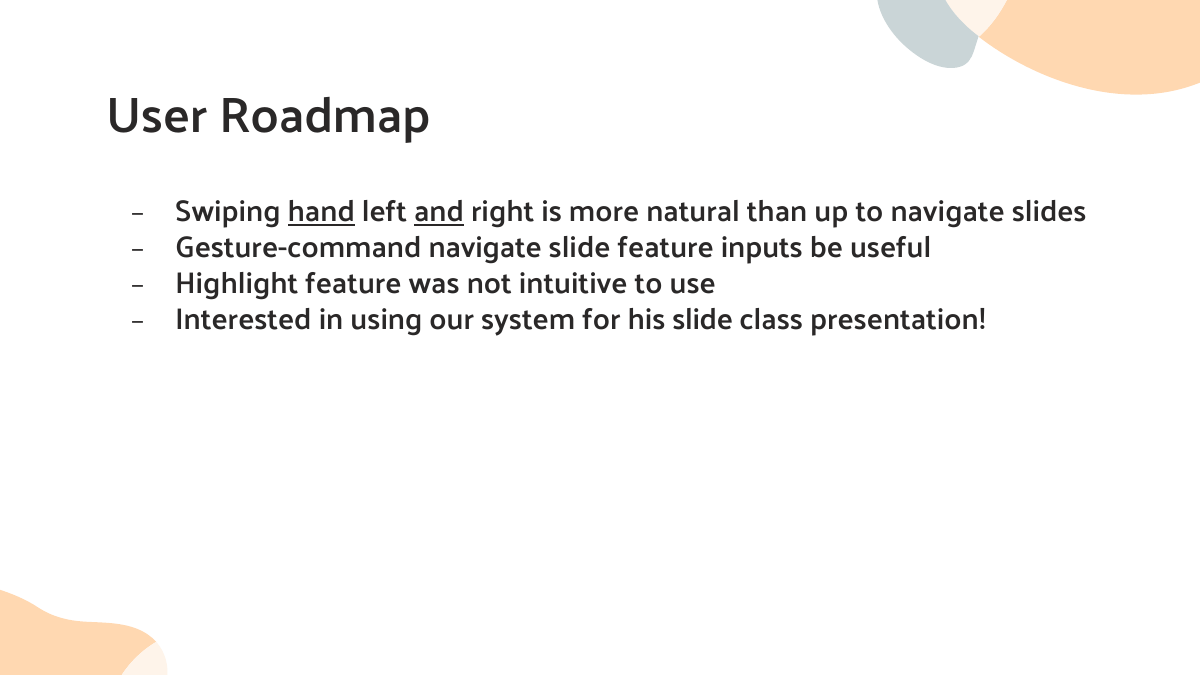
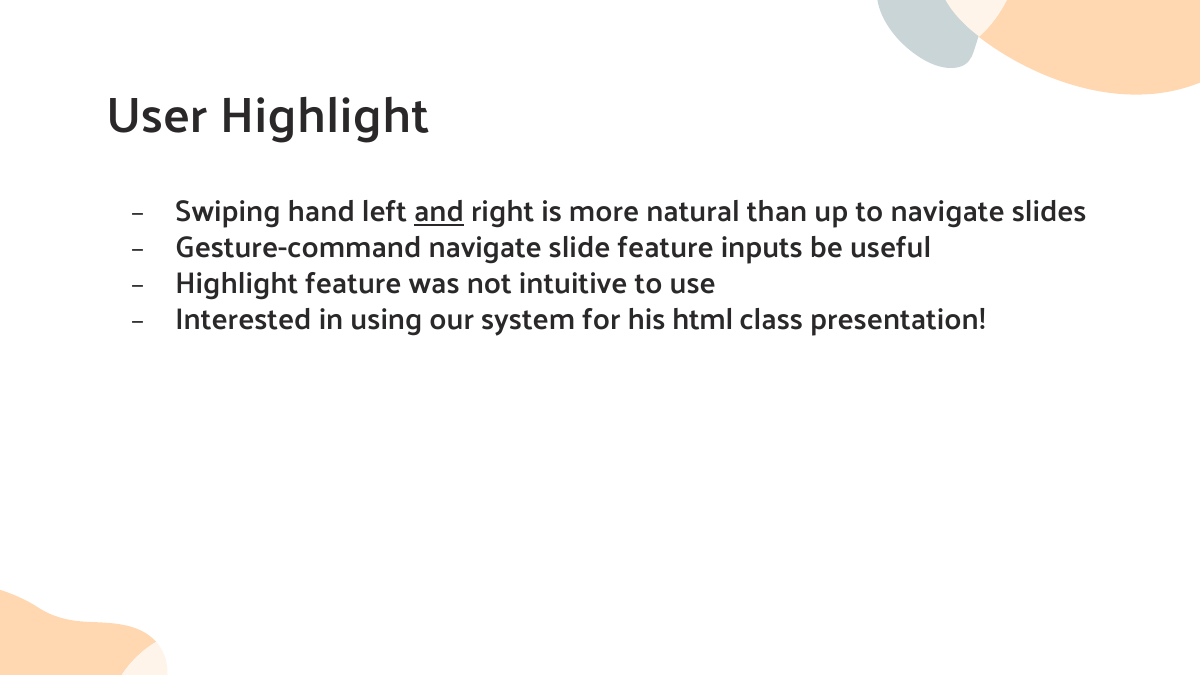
User Roadmap: Roadmap -> Highlight
hand underline: present -> none
his slide: slide -> html
